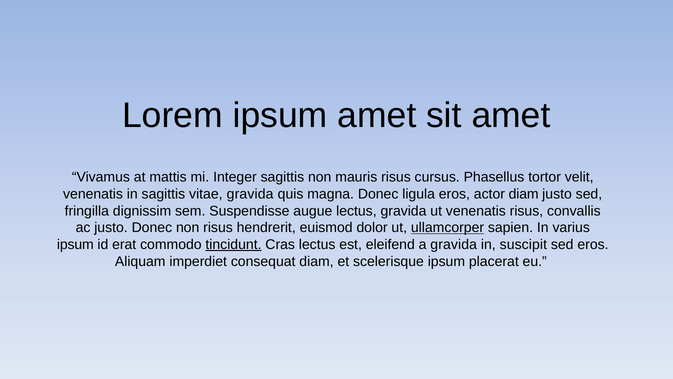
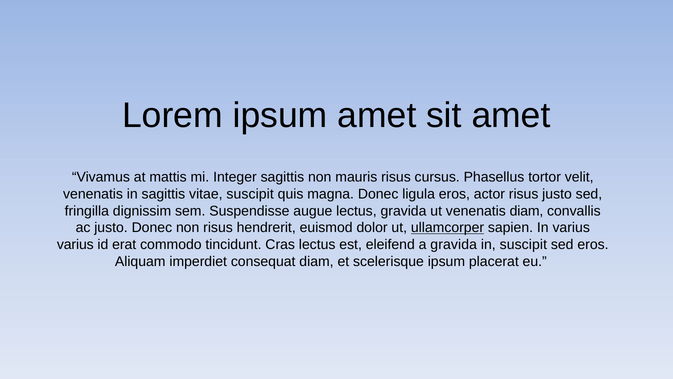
vitae gravida: gravida -> suscipit
actor diam: diam -> risus
venenatis risus: risus -> diam
ipsum at (75, 244): ipsum -> varius
tincidunt underline: present -> none
